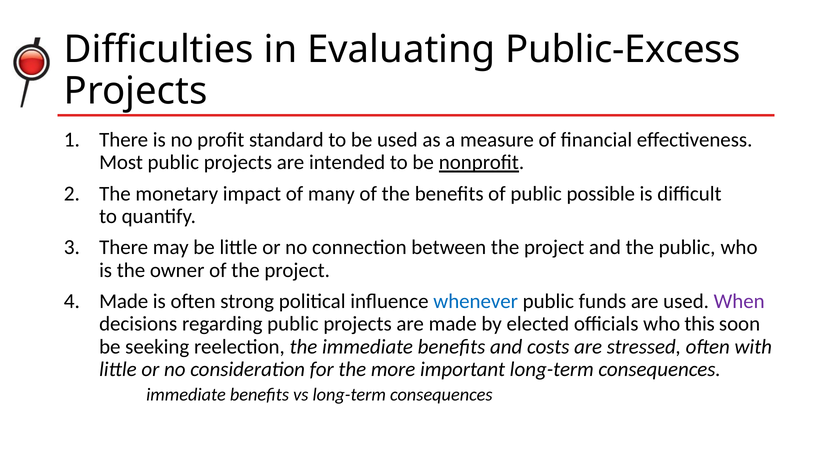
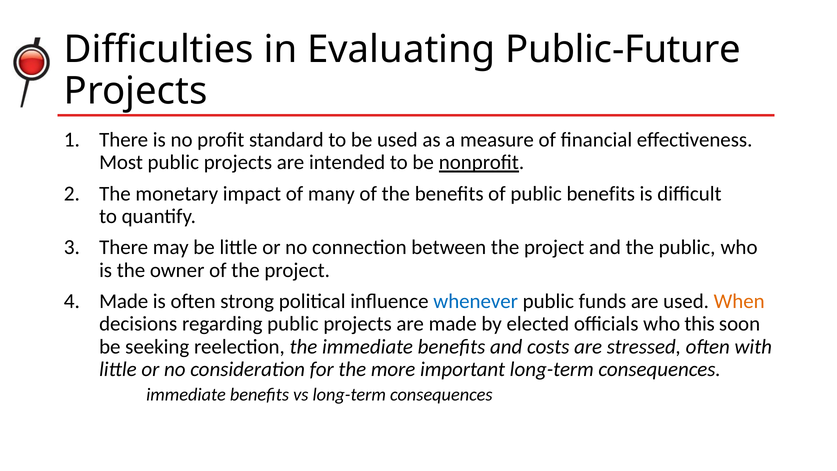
Public-Excess: Public-Excess -> Public-Future
public possible: possible -> benefits
When colour: purple -> orange
